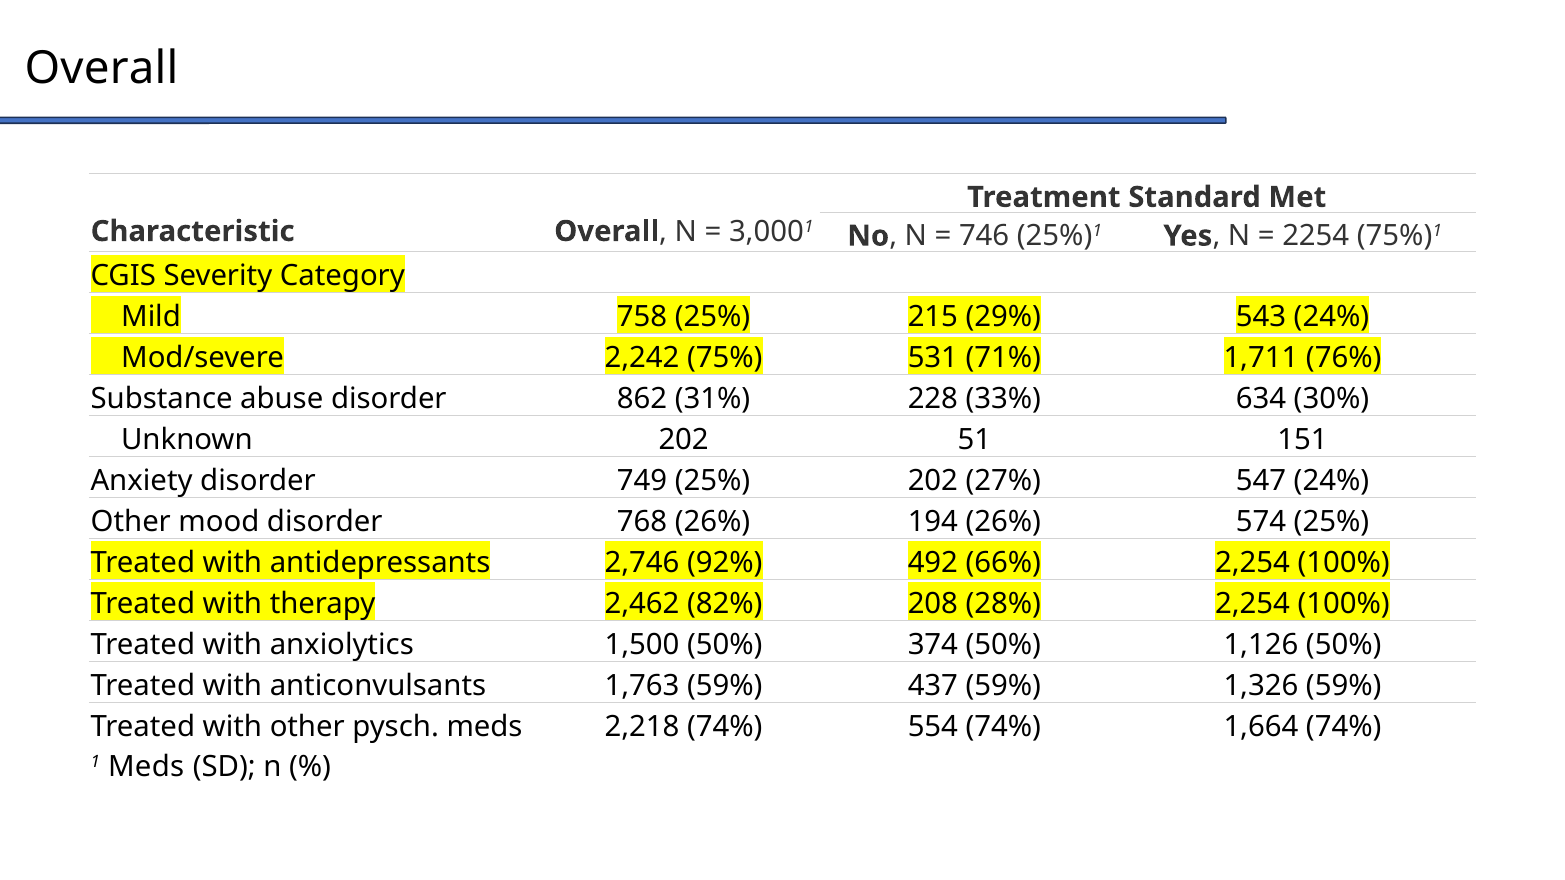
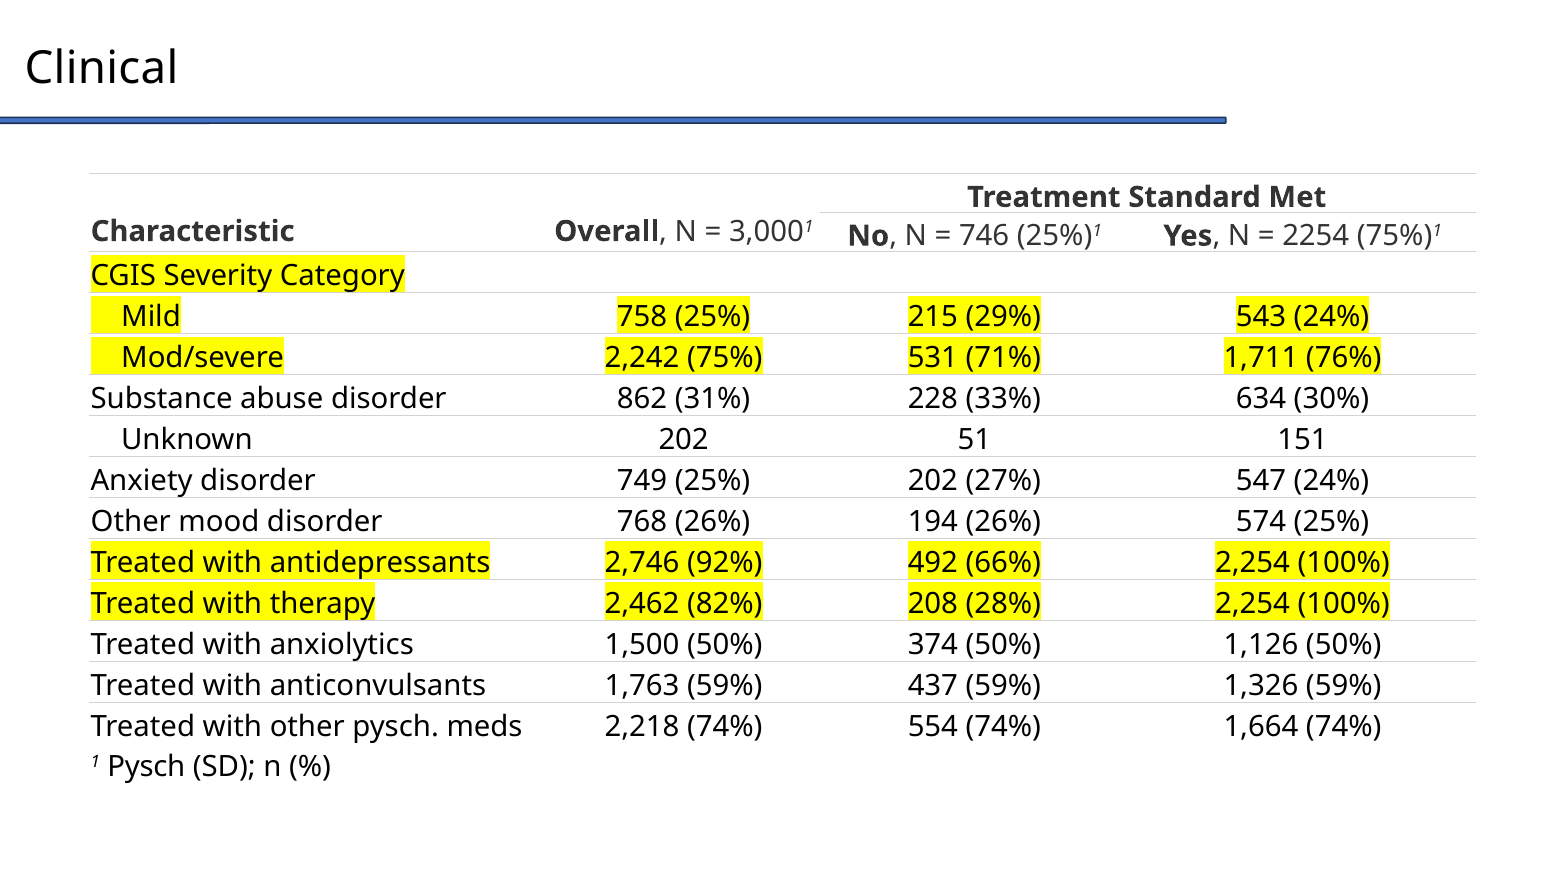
Overall at (101, 68): Overall -> Clinical
1 Meds: Meds -> Pysch
